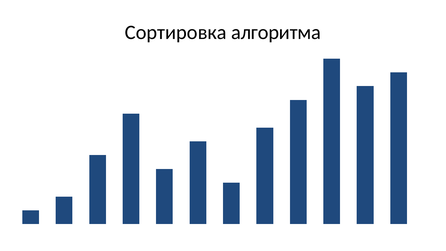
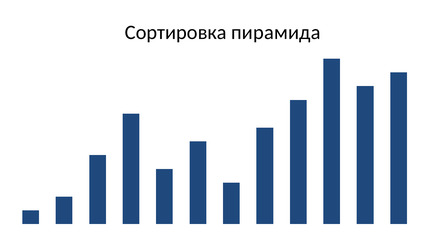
алгоритма: алгоритма -> пирамида
